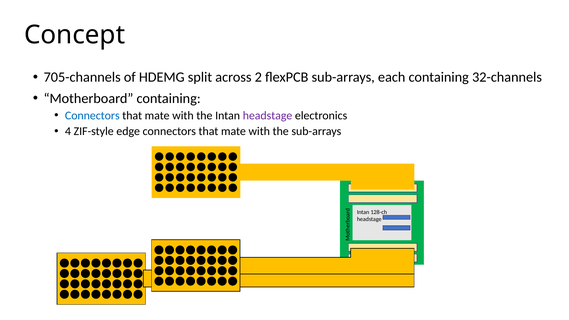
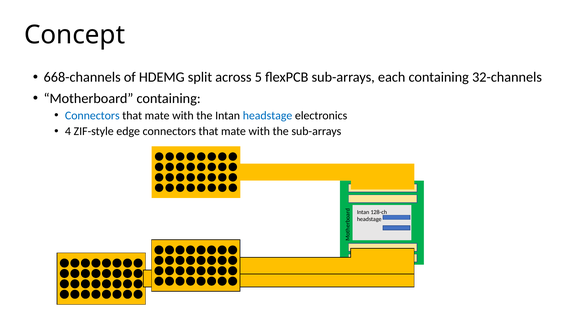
705-channels: 705-channels -> 668-channels
2: 2 -> 5
headstage at (268, 116) colour: purple -> blue
